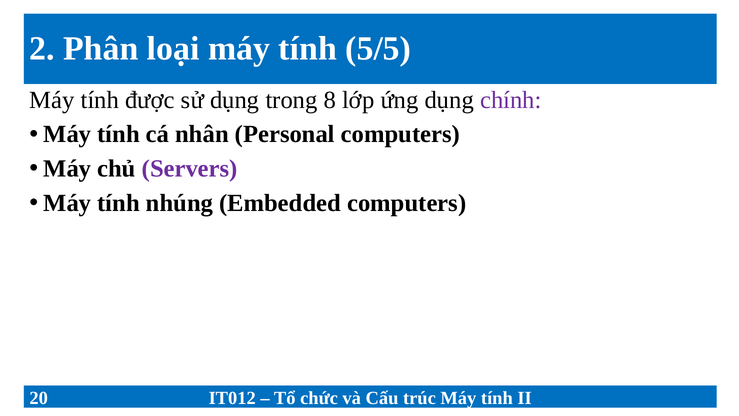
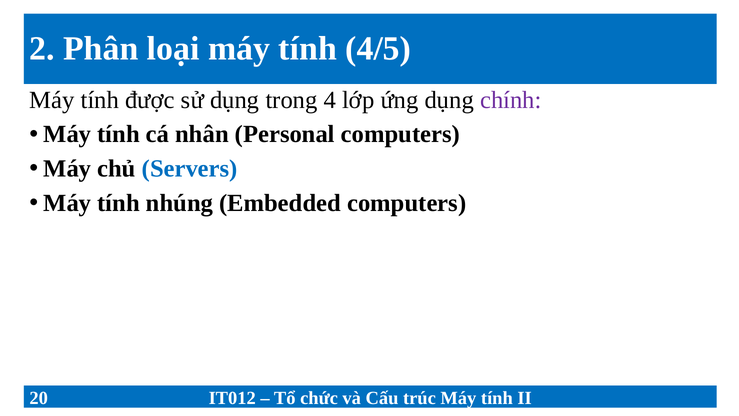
5/5: 5/5 -> 4/5
8: 8 -> 4
Servers colour: purple -> blue
